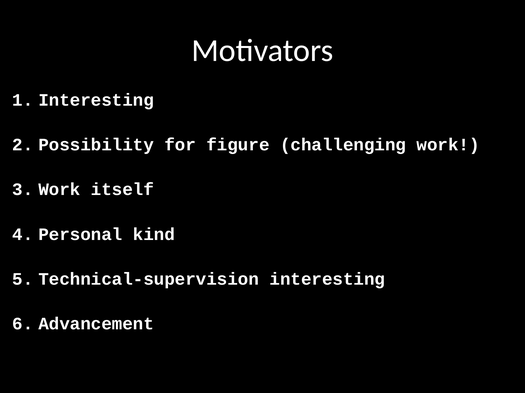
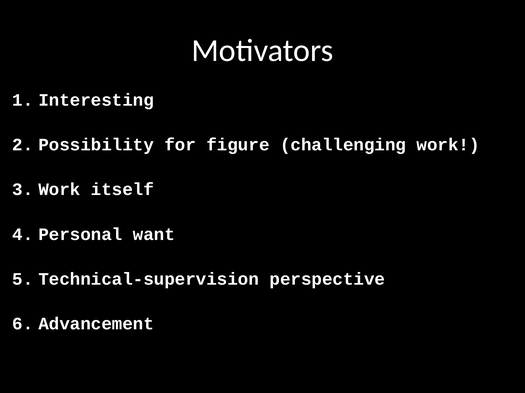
kind: kind -> want
Technical-supervision interesting: interesting -> perspective
